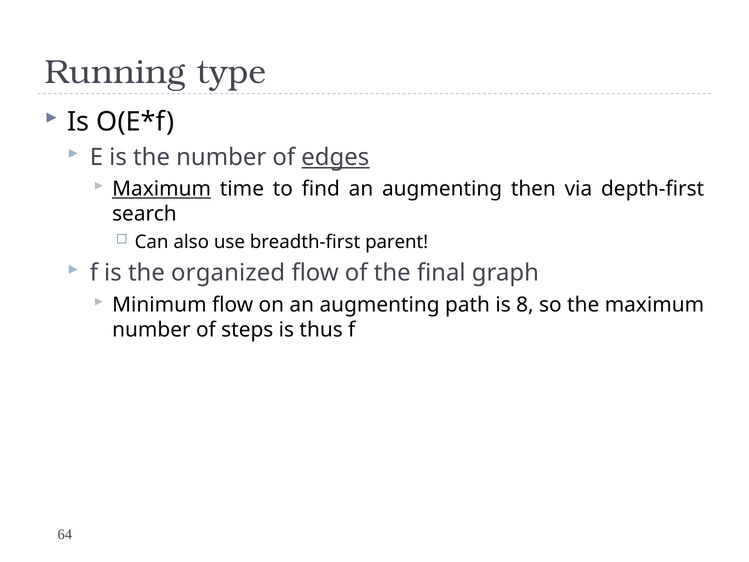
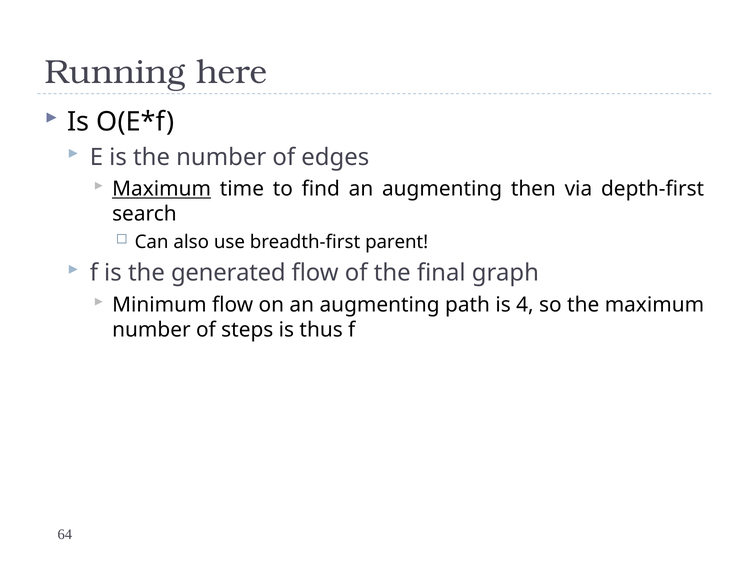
type: type -> here
edges underline: present -> none
organized: organized -> generated
8: 8 -> 4
